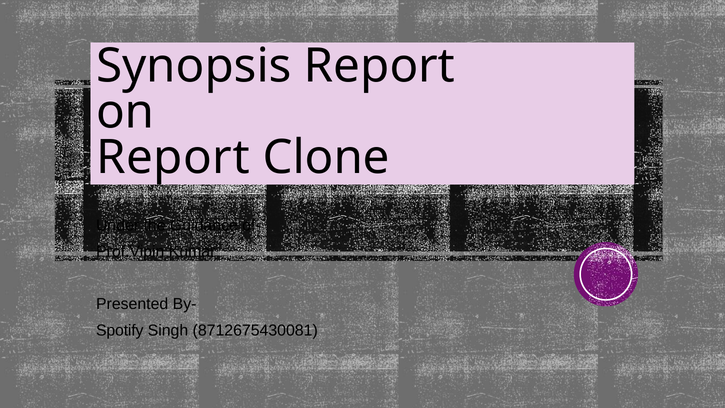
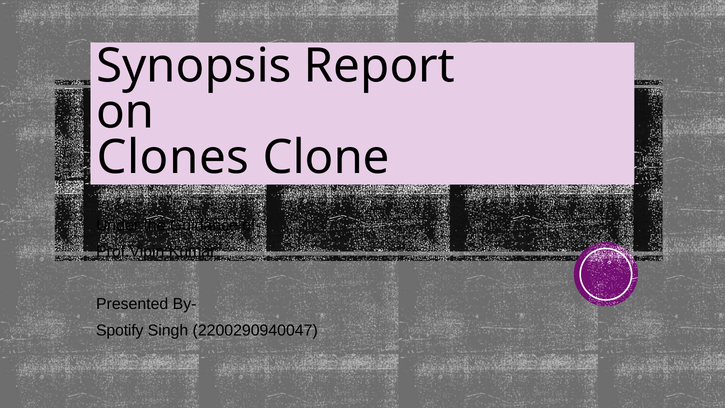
Report at (173, 158): Report -> Clones
8712675430081: 8712675430081 -> 2200290940047
